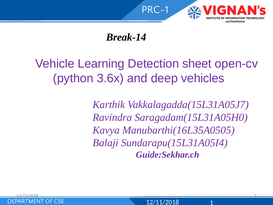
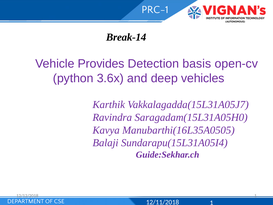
Learning: Learning -> Provides
sheet: sheet -> basis
